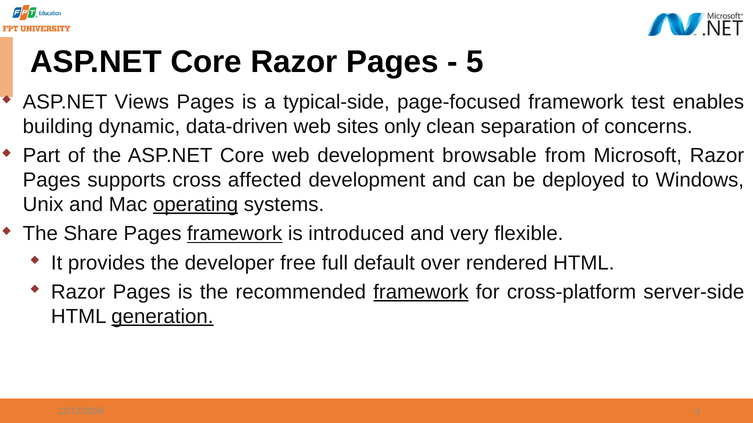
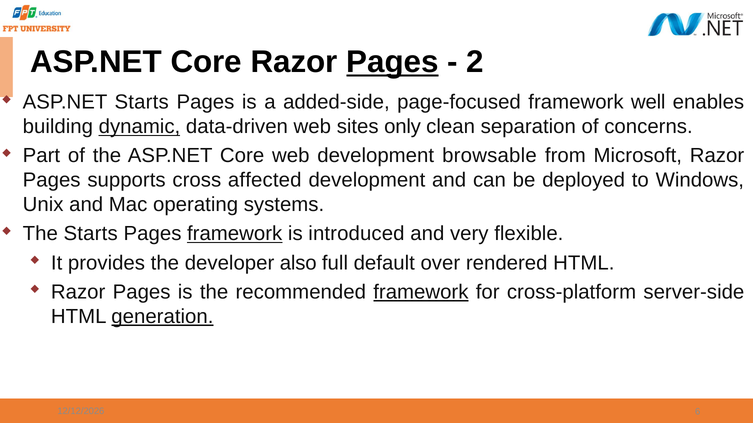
Pages at (392, 62) underline: none -> present
5: 5 -> 2
ASP.NET Views: Views -> Starts
typical-side: typical-side -> added-side
test: test -> well
dynamic underline: none -> present
operating underline: present -> none
The Share: Share -> Starts
free: free -> also
4: 4 -> 6
